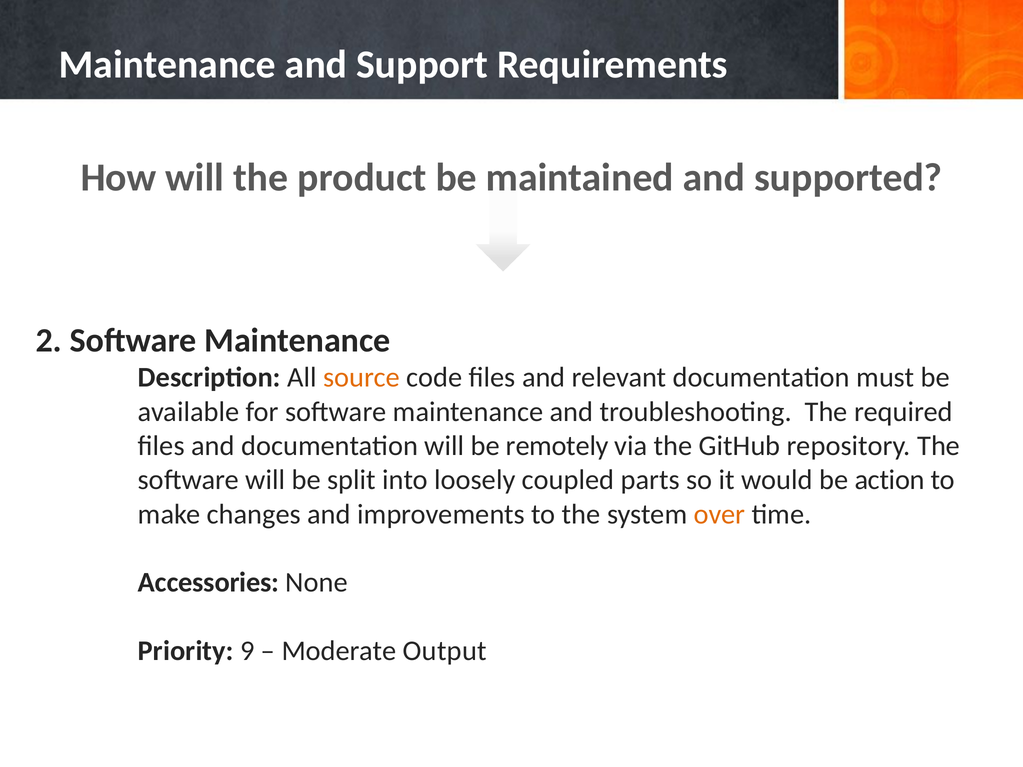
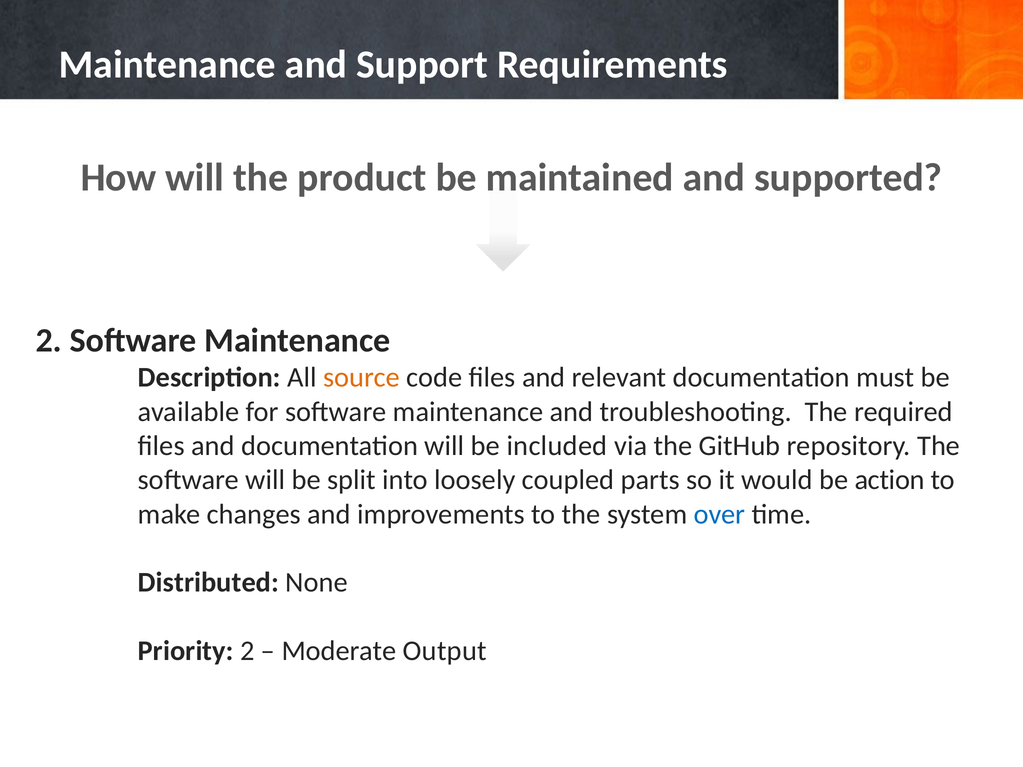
remotely: remotely -> included
over colour: orange -> blue
Accessories: Accessories -> Distributed
Priority 9: 9 -> 2
